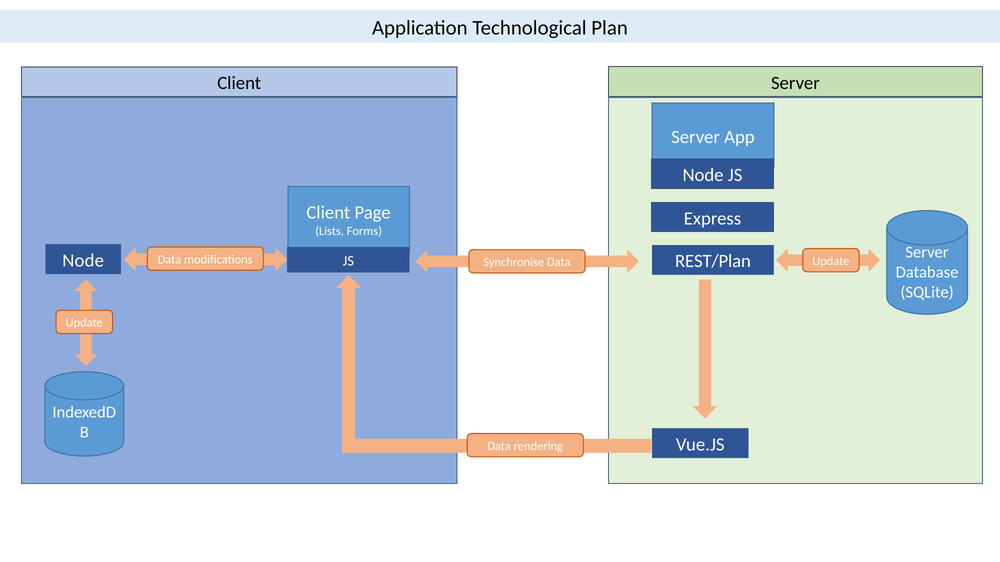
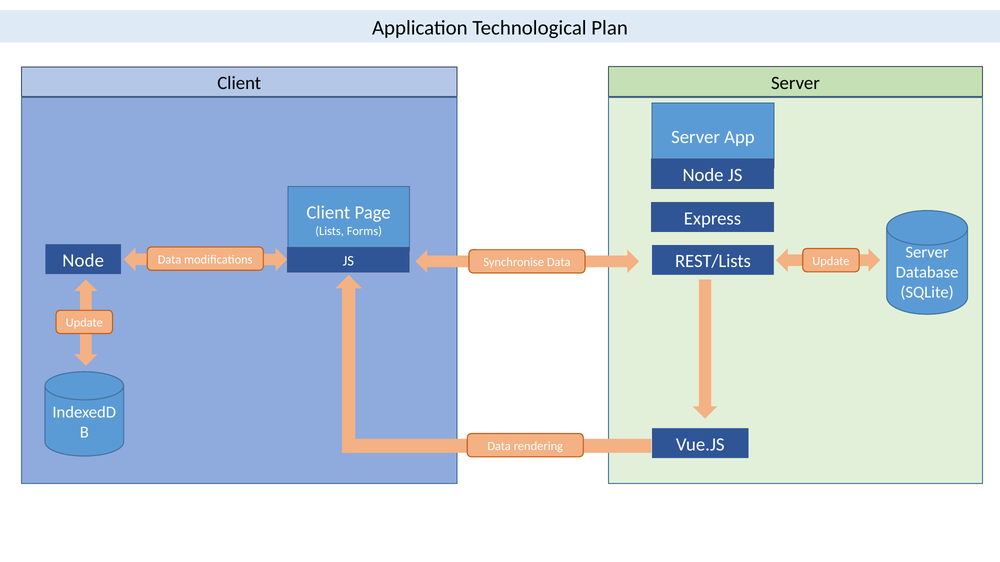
REST/Plan: REST/Plan -> REST/Lists
